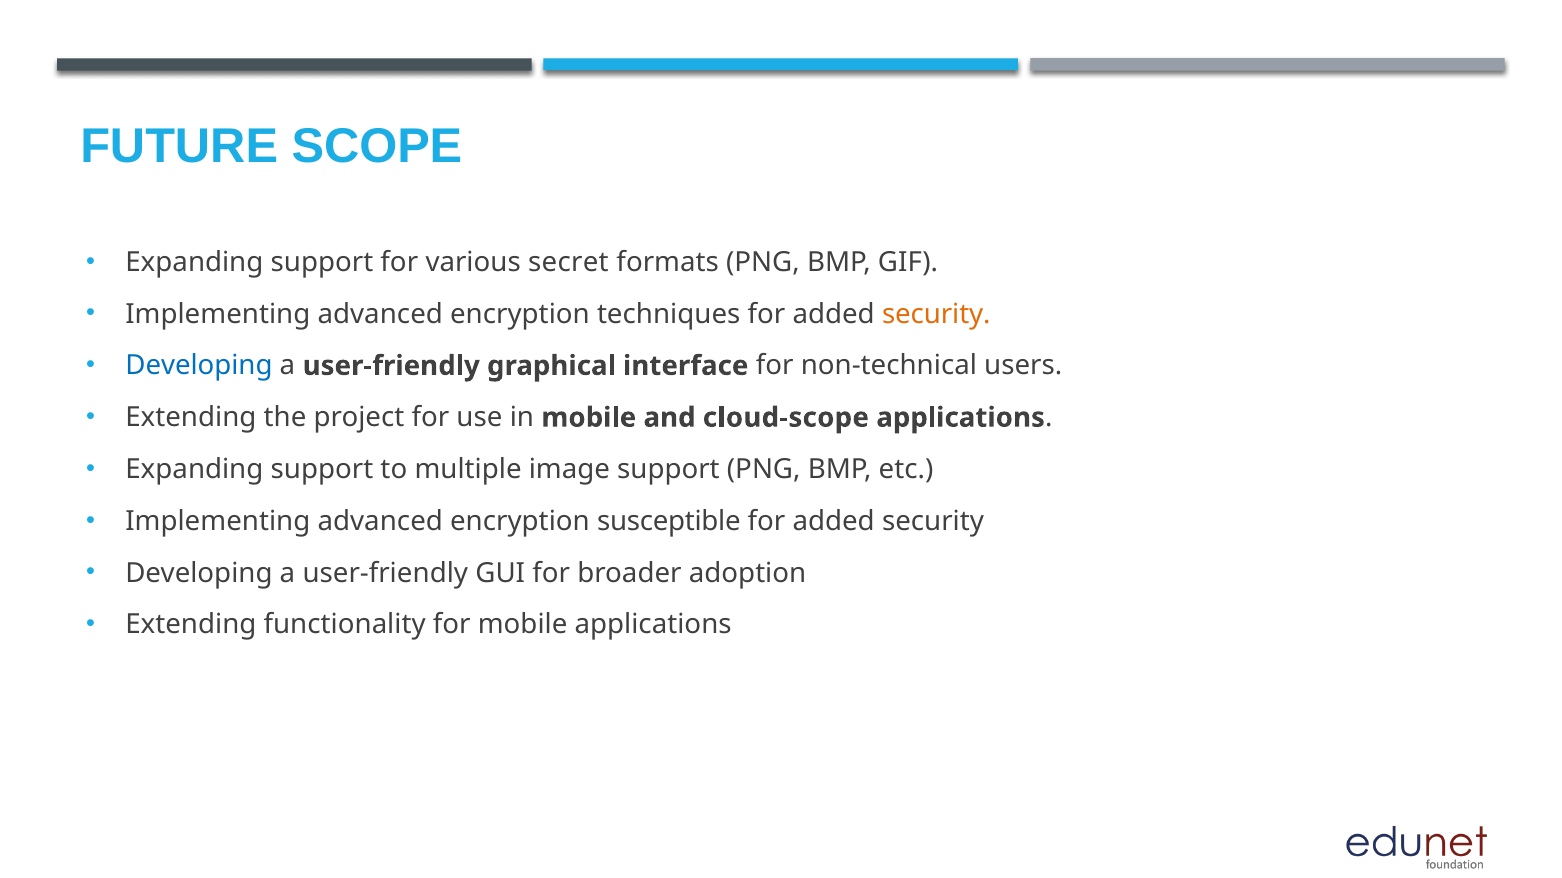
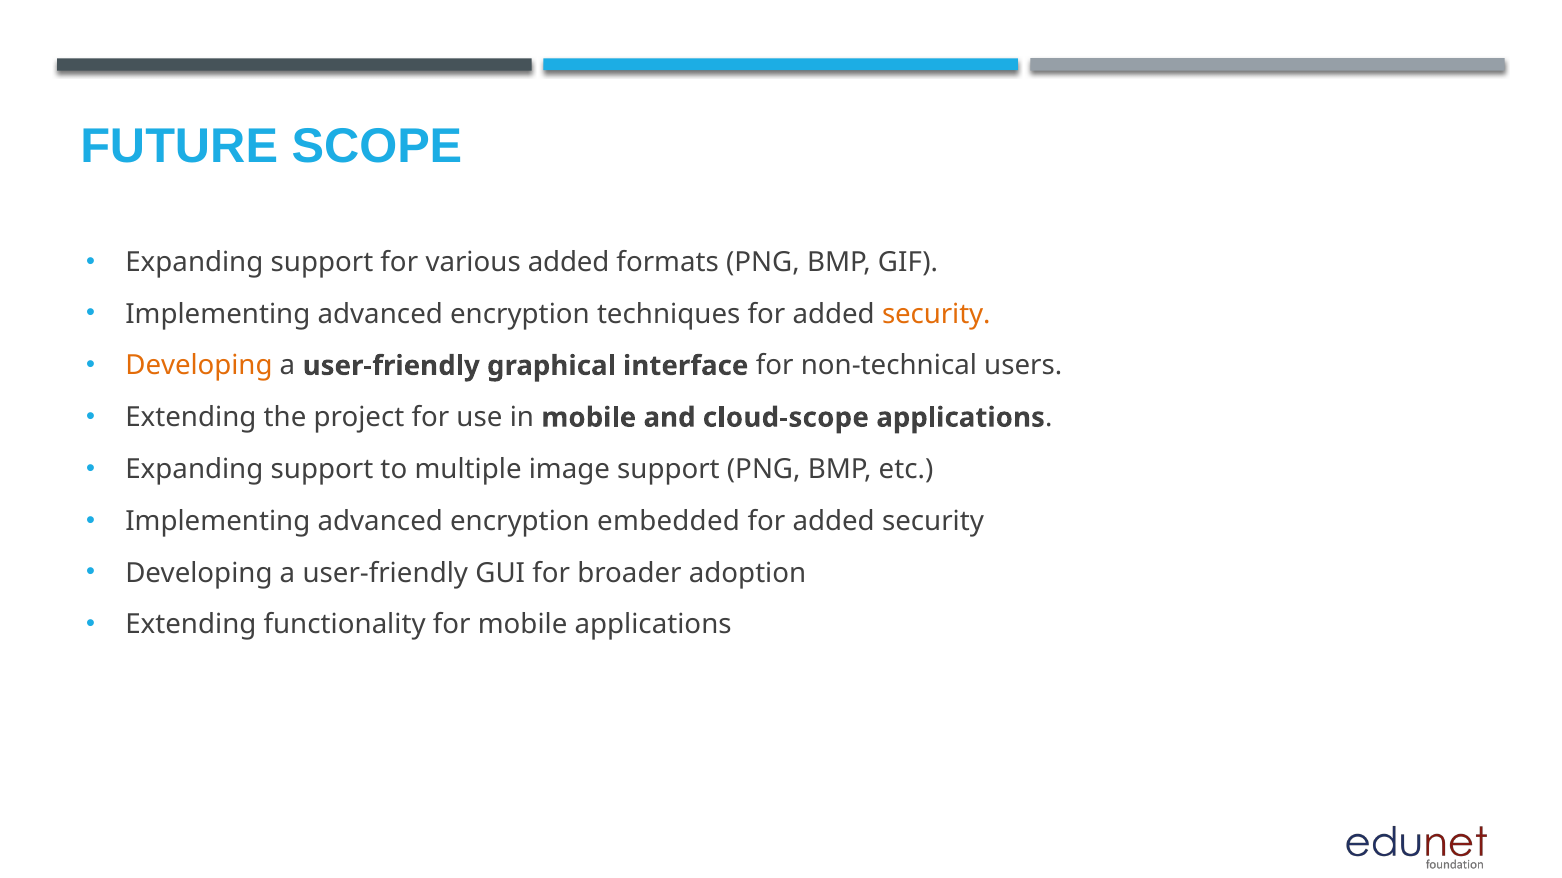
various secret: secret -> added
Developing at (199, 366) colour: blue -> orange
susceptible: susceptible -> embedded
